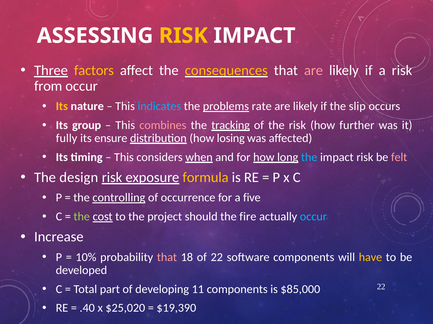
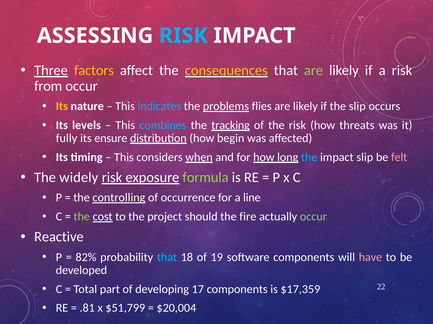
RISK at (183, 36) colour: yellow -> light blue
are at (314, 71) colour: pink -> light green
rate: rate -> flies
group: group -> levels
combines colour: pink -> light blue
further: further -> threats
losing: losing -> begin
impact risk: risk -> slip
design: design -> widely
formula colour: yellow -> light green
five: five -> line
occur at (313, 217) colour: light blue -> light green
Increase: Increase -> Reactive
10%: 10% -> 82%
that at (167, 258) colour: pink -> light blue
of 22: 22 -> 19
have colour: yellow -> pink
11: 11 -> 17
$85,000: $85,000 -> $17,359
.40: .40 -> .81
$25,020: $25,020 -> $51,799
$19,390: $19,390 -> $20,004
